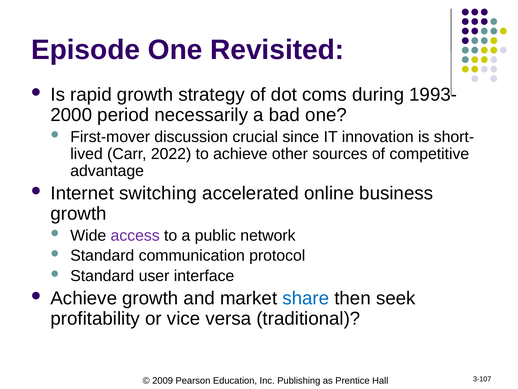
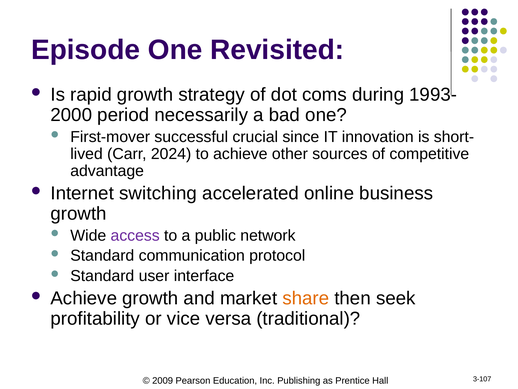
discussion: discussion -> successful
2022: 2022 -> 2024
share colour: blue -> orange
